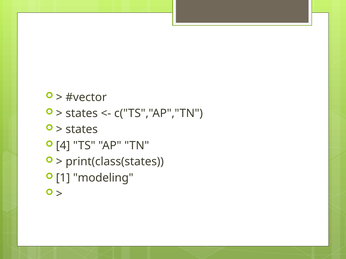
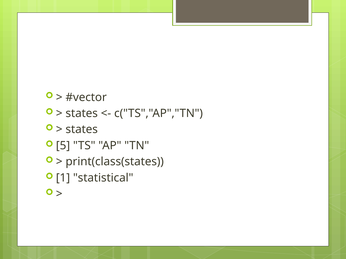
4: 4 -> 5
modeling: modeling -> statistical
